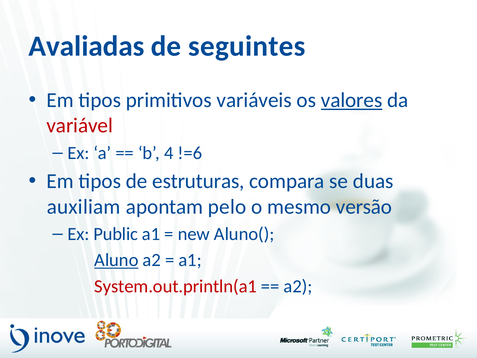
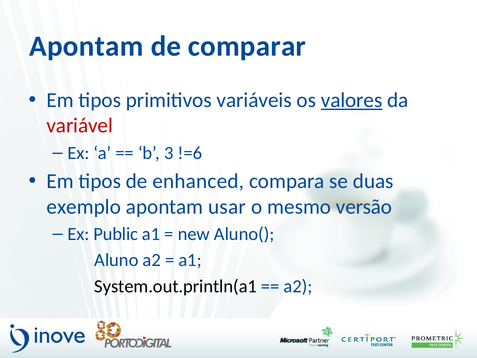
Avaliadas at (86, 46): Avaliadas -> Apontam
seguintes: seguintes -> comparar
4: 4 -> 3
estruturas: estruturas -> enhanced
auxiliam: auxiliam -> exemplo
pelo: pelo -> usar
Aluno underline: present -> none
System.out.println(a1 colour: red -> black
